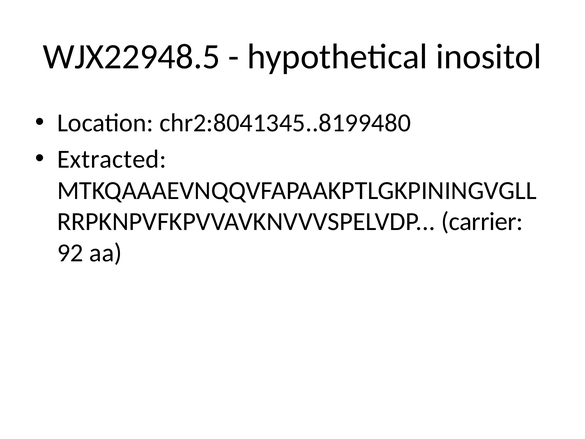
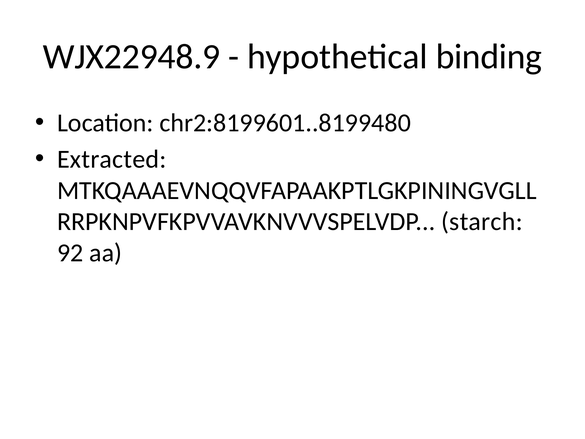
WJX22948.5: WJX22948.5 -> WJX22948.9
inositol: inositol -> binding
chr2:8041345..8199480: chr2:8041345..8199480 -> chr2:8199601..8199480
carrier: carrier -> starch
